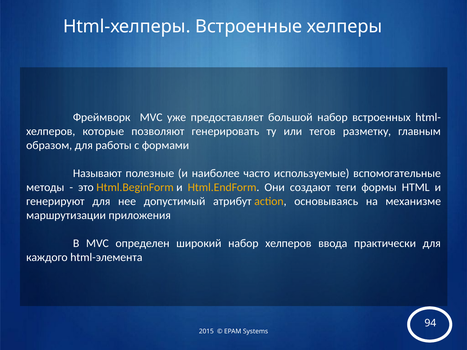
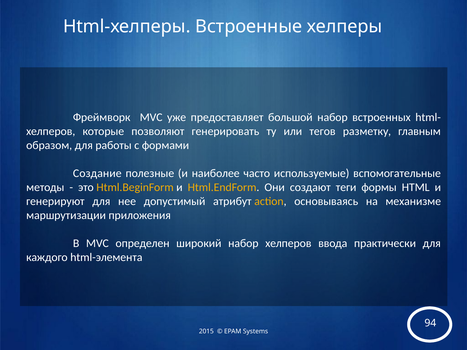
Называют: Называют -> Создание
